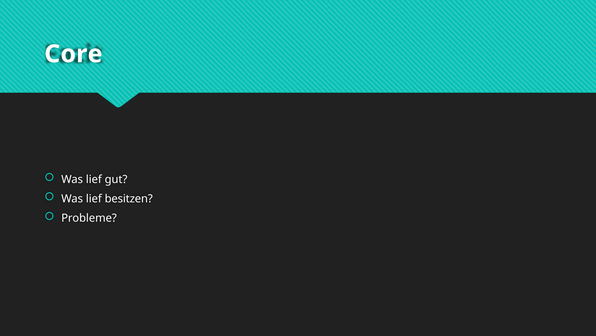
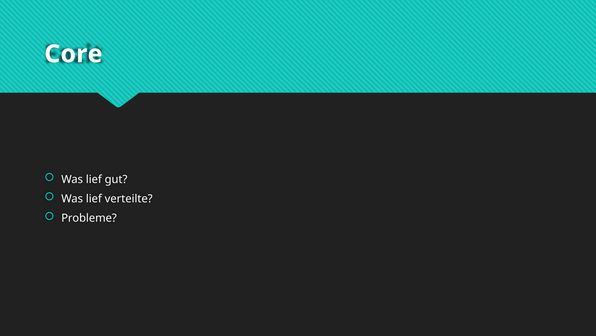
besitzen: besitzen -> verteilte
